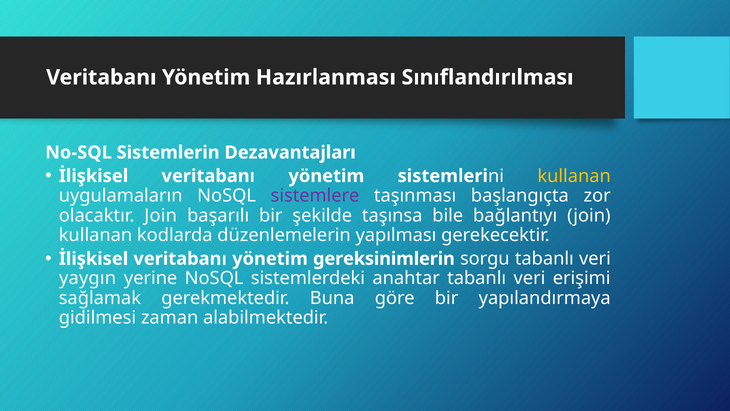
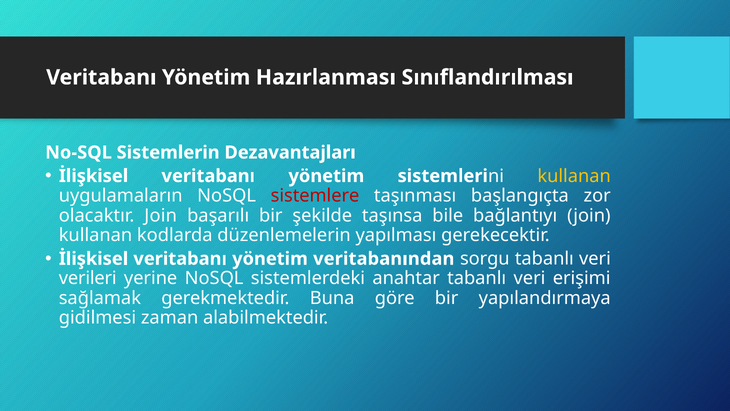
sistemlere colour: purple -> red
gereksinimlerin: gereksinimlerin -> veritabanından
yaygın: yaygın -> verileri
